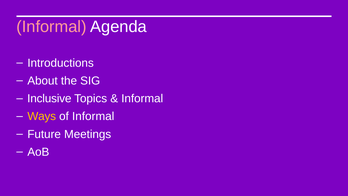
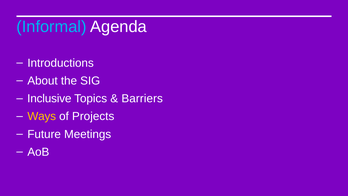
Informal at (52, 27) colour: pink -> light blue
Informal at (142, 98): Informal -> Barriers
of Informal: Informal -> Projects
